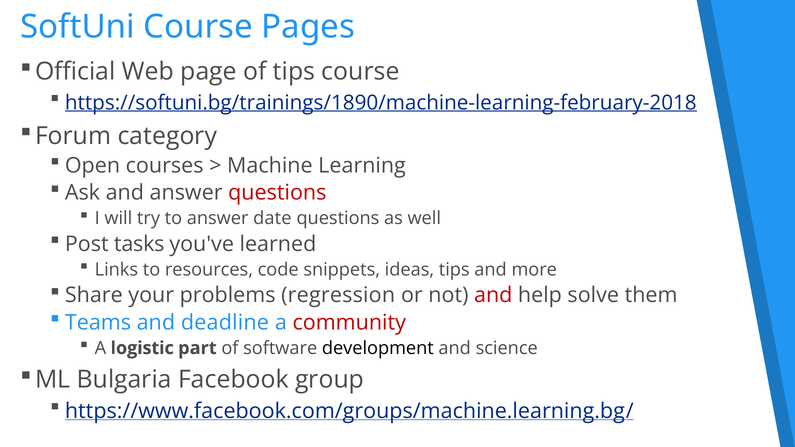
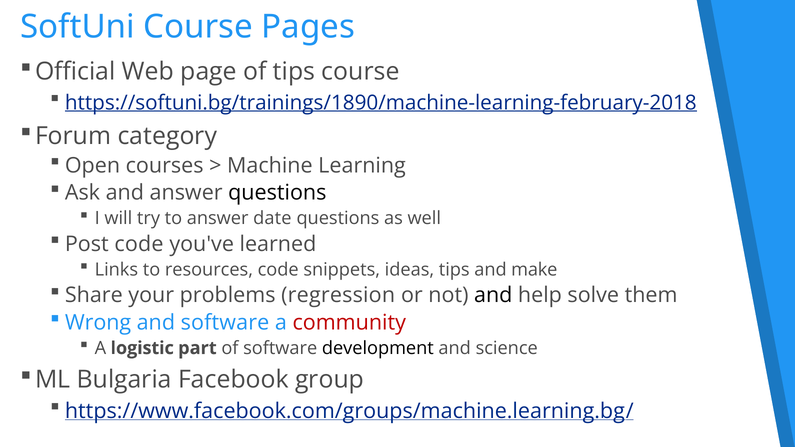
questions at (277, 193) colour: red -> black
Post tasks: tasks -> code
more: more -> make
and at (493, 295) colour: red -> black
Teams: Teams -> Wrong
and deadline: deadline -> software
